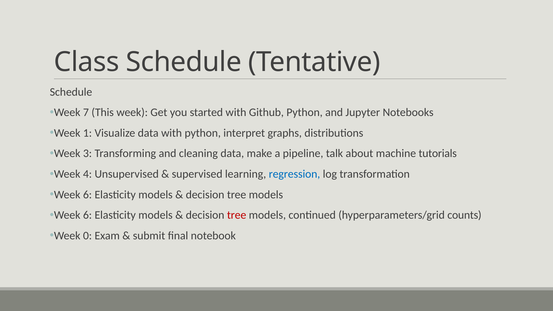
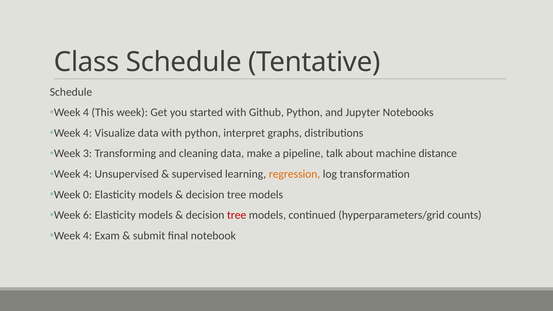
7 at (86, 112): 7 -> 4
1 at (88, 133): 1 -> 4
tutorials: tutorials -> distance
regression colour: blue -> orange
6 at (88, 195): 6 -> 0
0 at (88, 236): 0 -> 4
